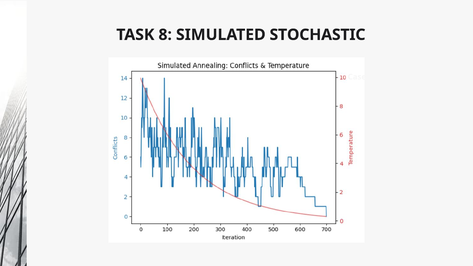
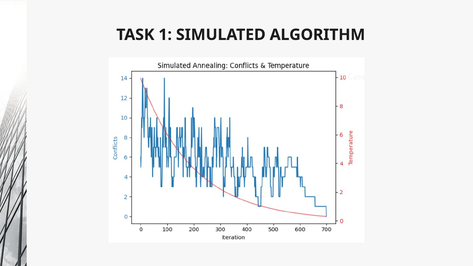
8: 8 -> 1
STOCHASTIC: STOCHASTIC -> ALGORITHM
